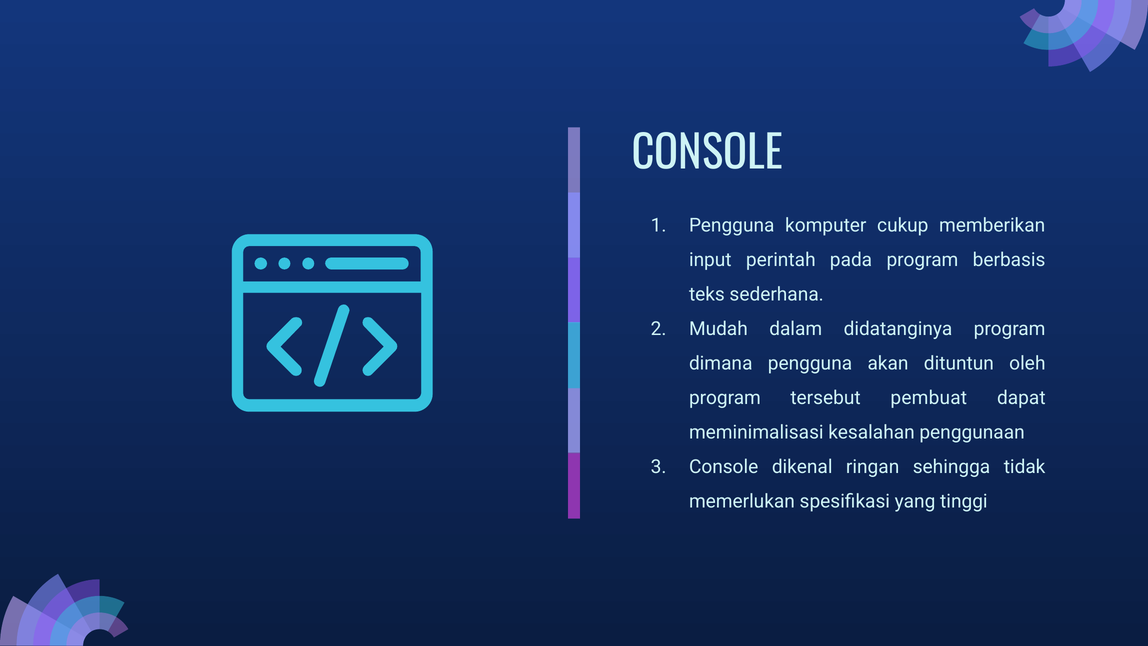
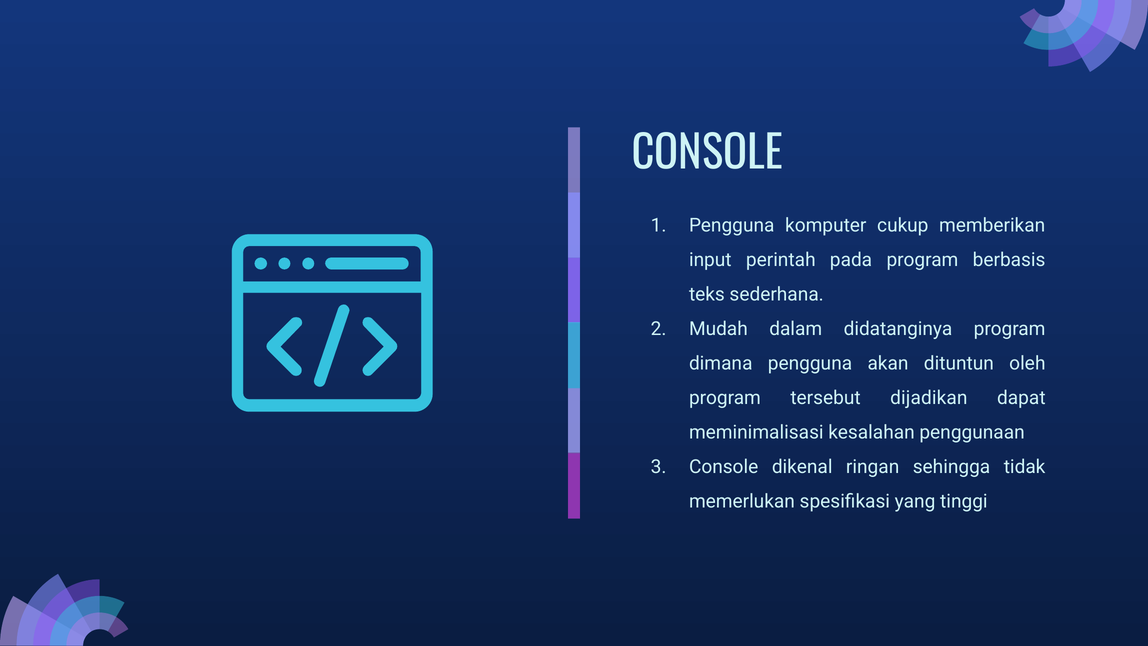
pembuat: pembuat -> dijadikan
